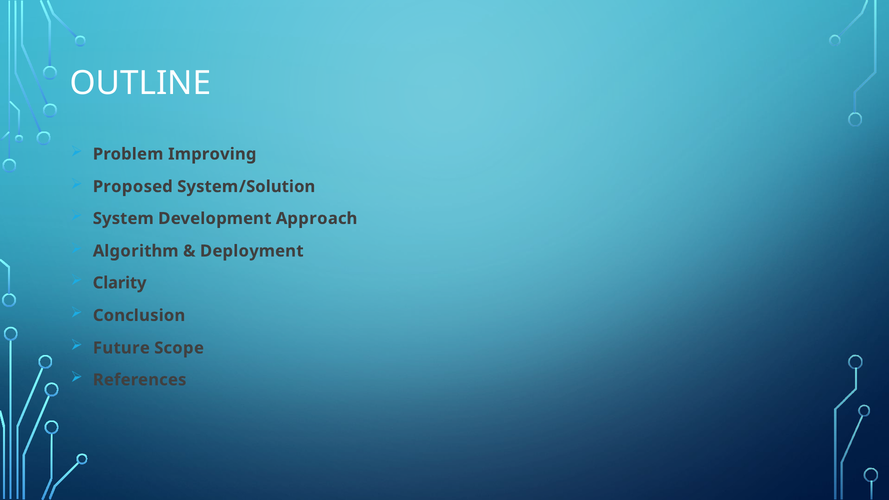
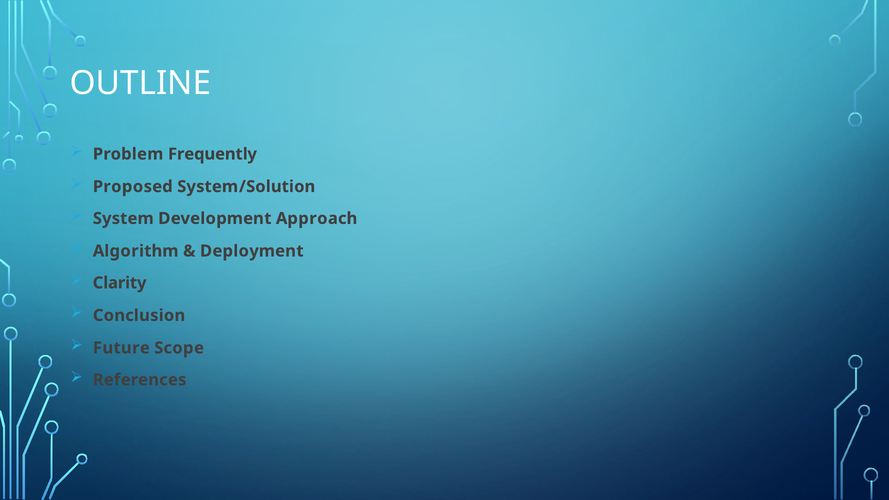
Improving: Improving -> Frequently
